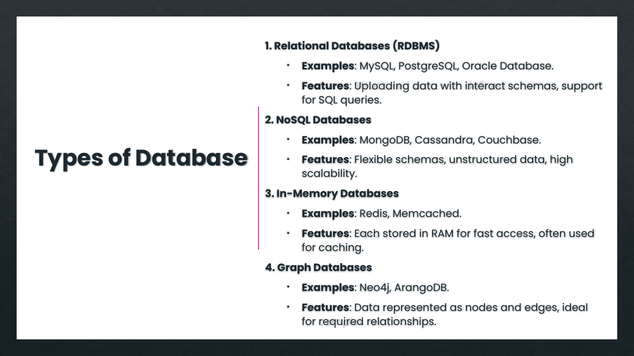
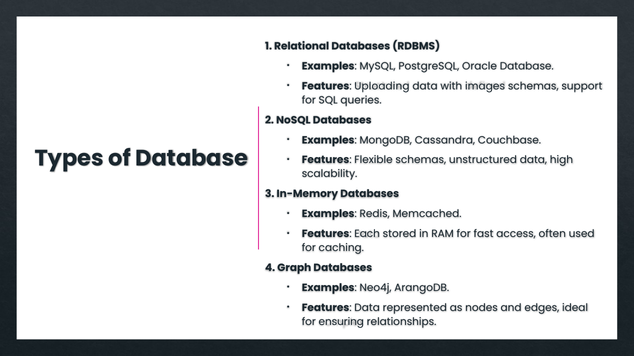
interact: interact -> images
required: required -> ensuring
